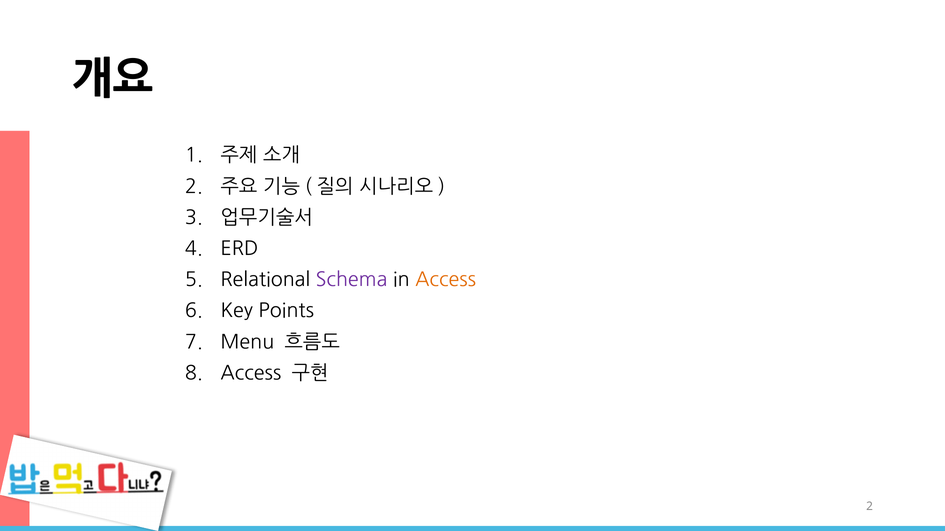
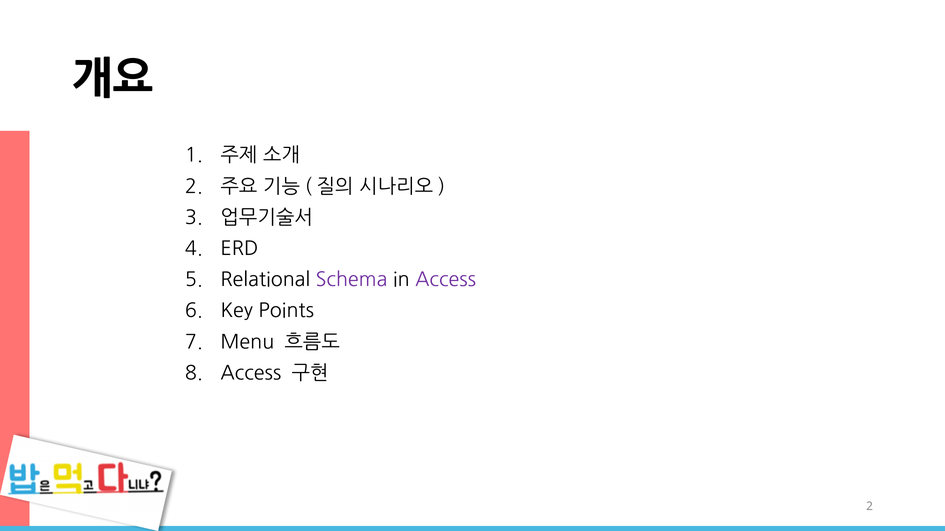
Access at (446, 280) colour: orange -> purple
